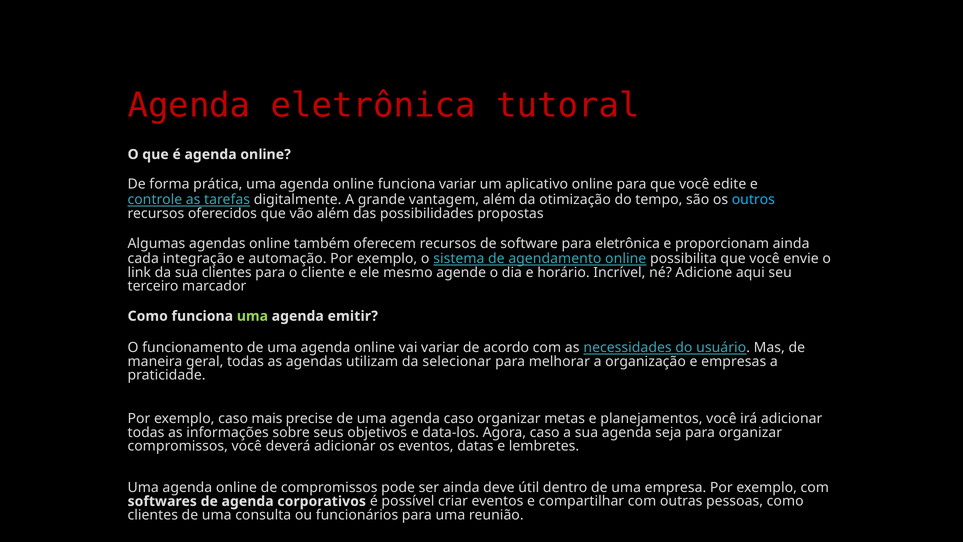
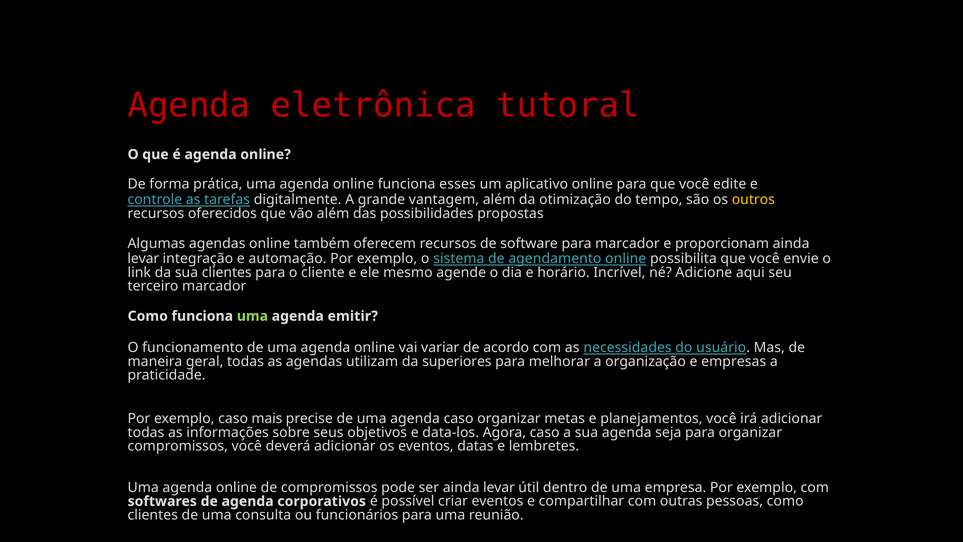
funciona variar: variar -> esses
outros colour: light blue -> yellow
para eletrônica: eletrônica -> marcador
cada at (143, 258): cada -> levar
selecionar: selecionar -> superiores
ser ainda deve: deve -> levar
